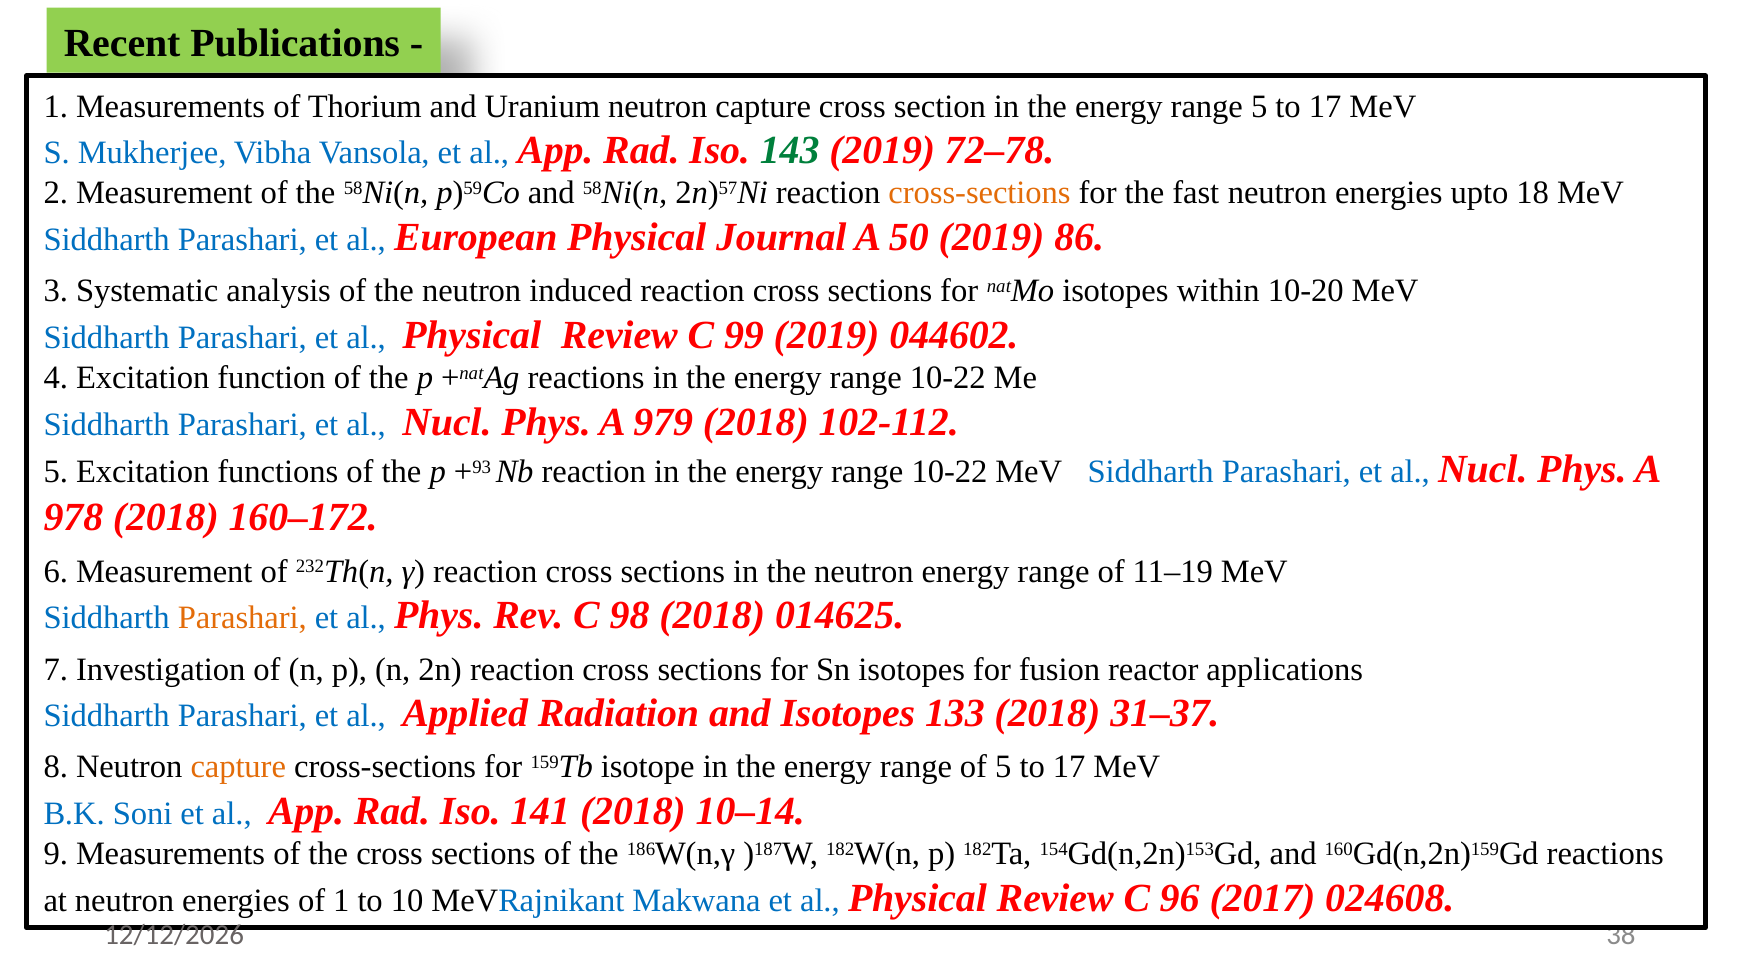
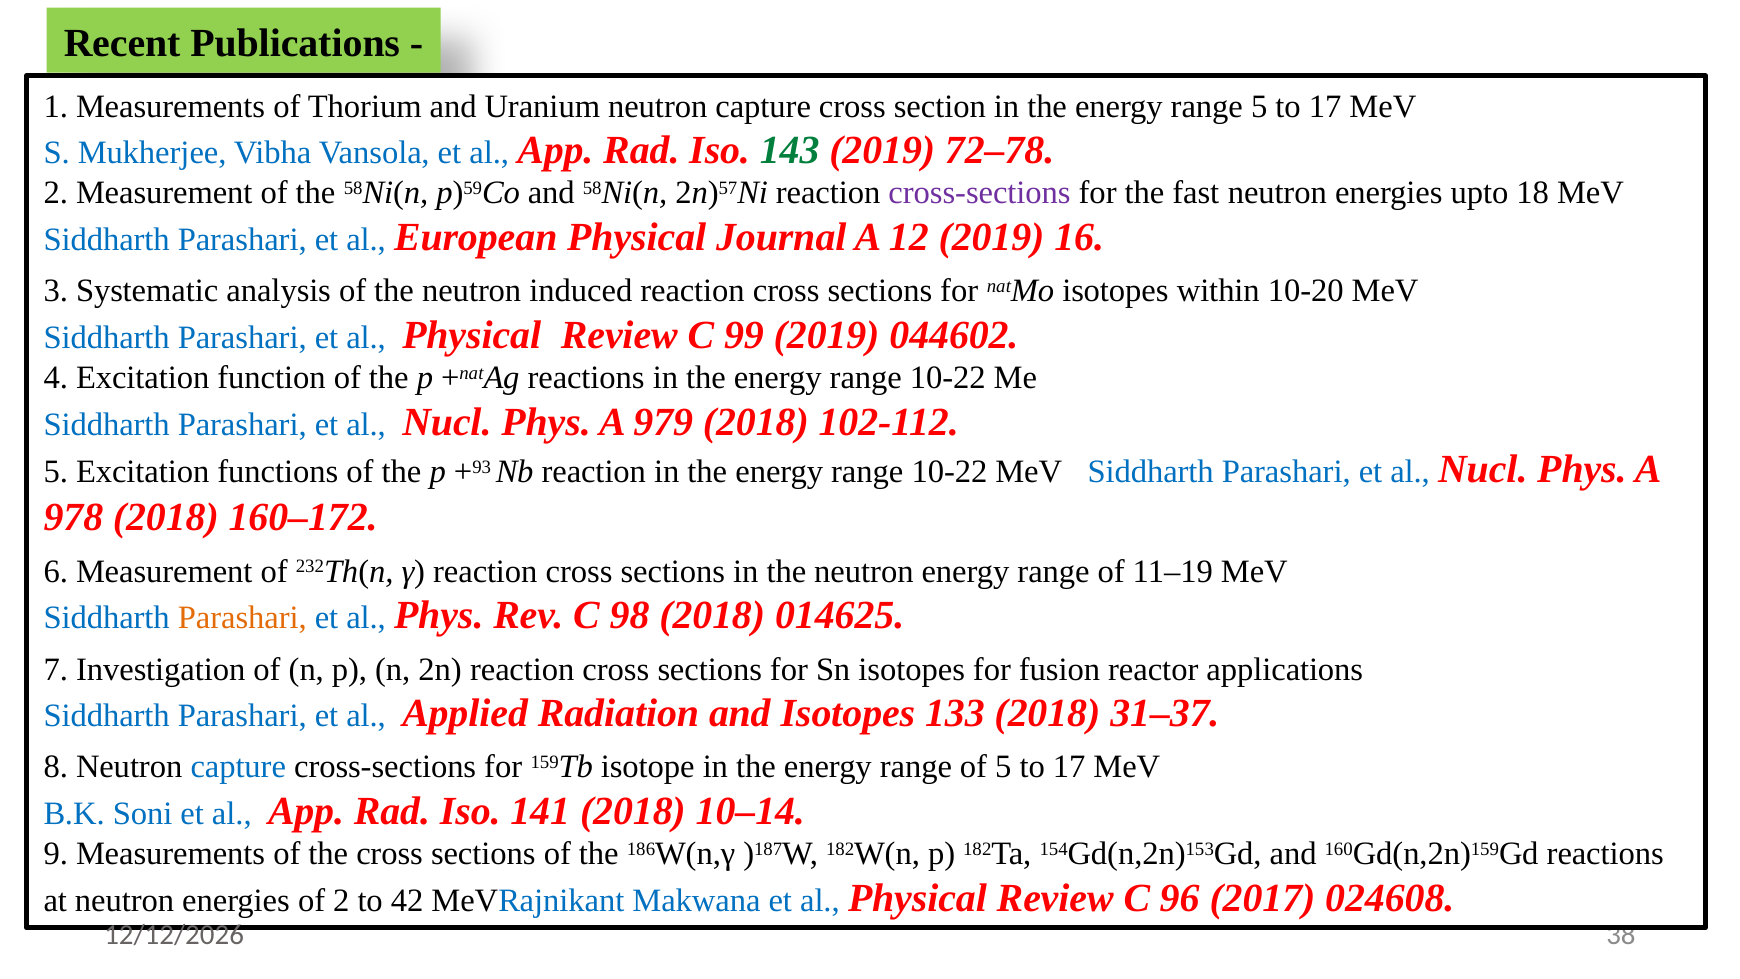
cross-sections at (980, 193) colour: orange -> purple
50: 50 -> 12
86: 86 -> 16
capture at (238, 767) colour: orange -> blue
of 1: 1 -> 2
10: 10 -> 42
